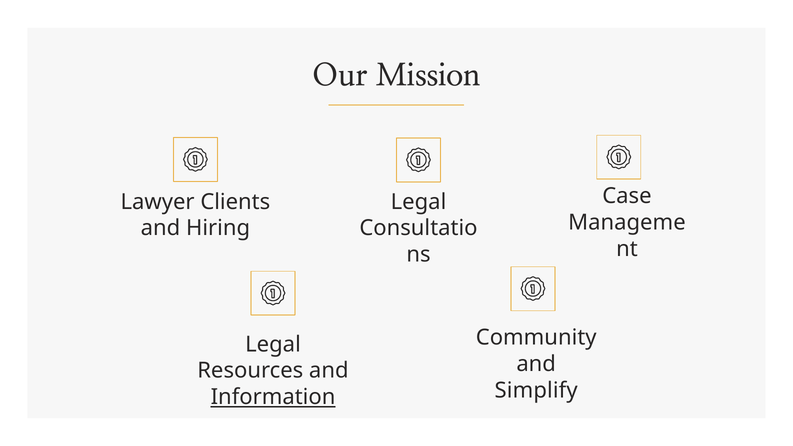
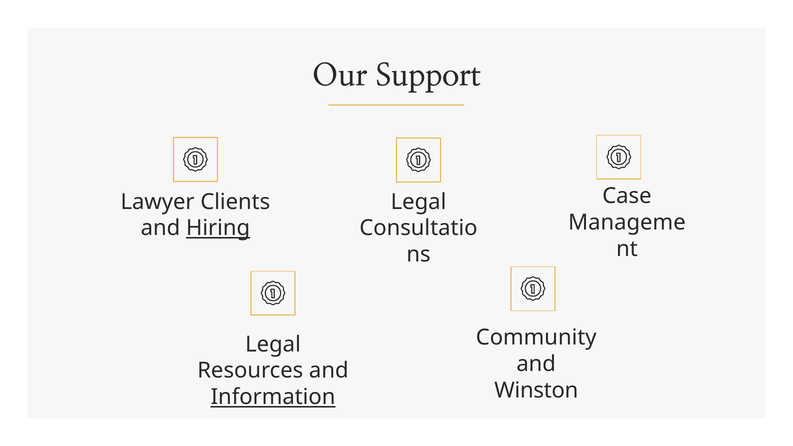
Mission: Mission -> Support
Hiring underline: none -> present
Simplify: Simplify -> Winston
